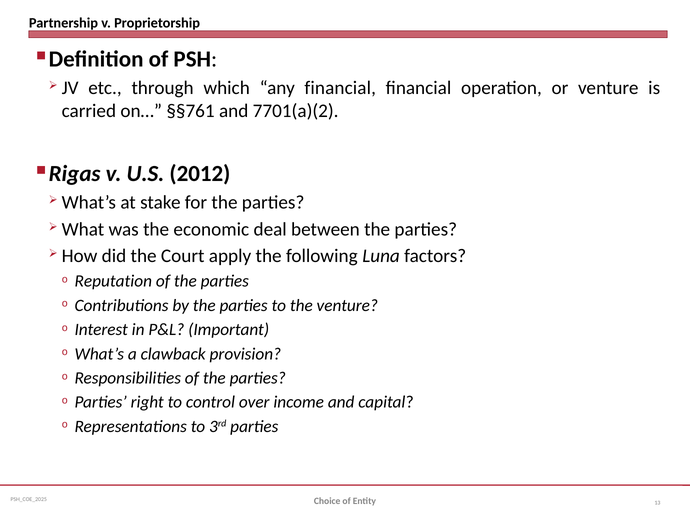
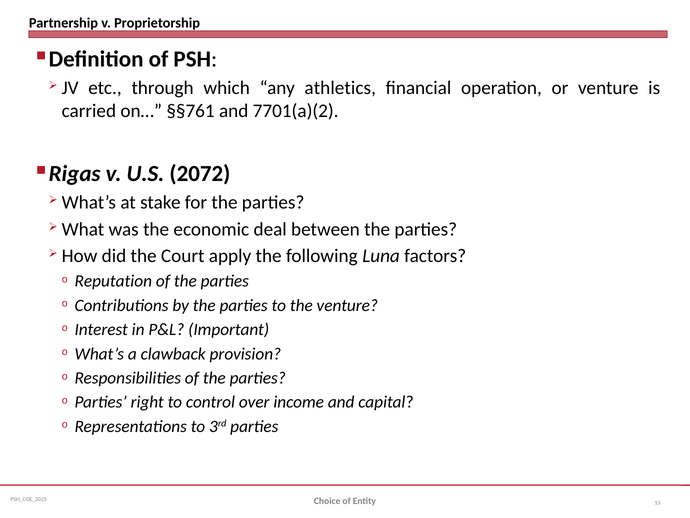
any financial: financial -> athletics
2012: 2012 -> 2072
